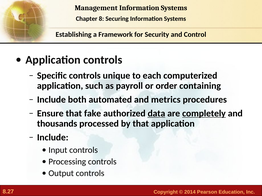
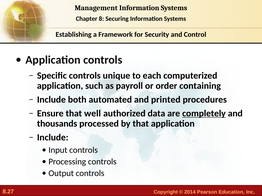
metrics: metrics -> printed
fake: fake -> well
data underline: present -> none
